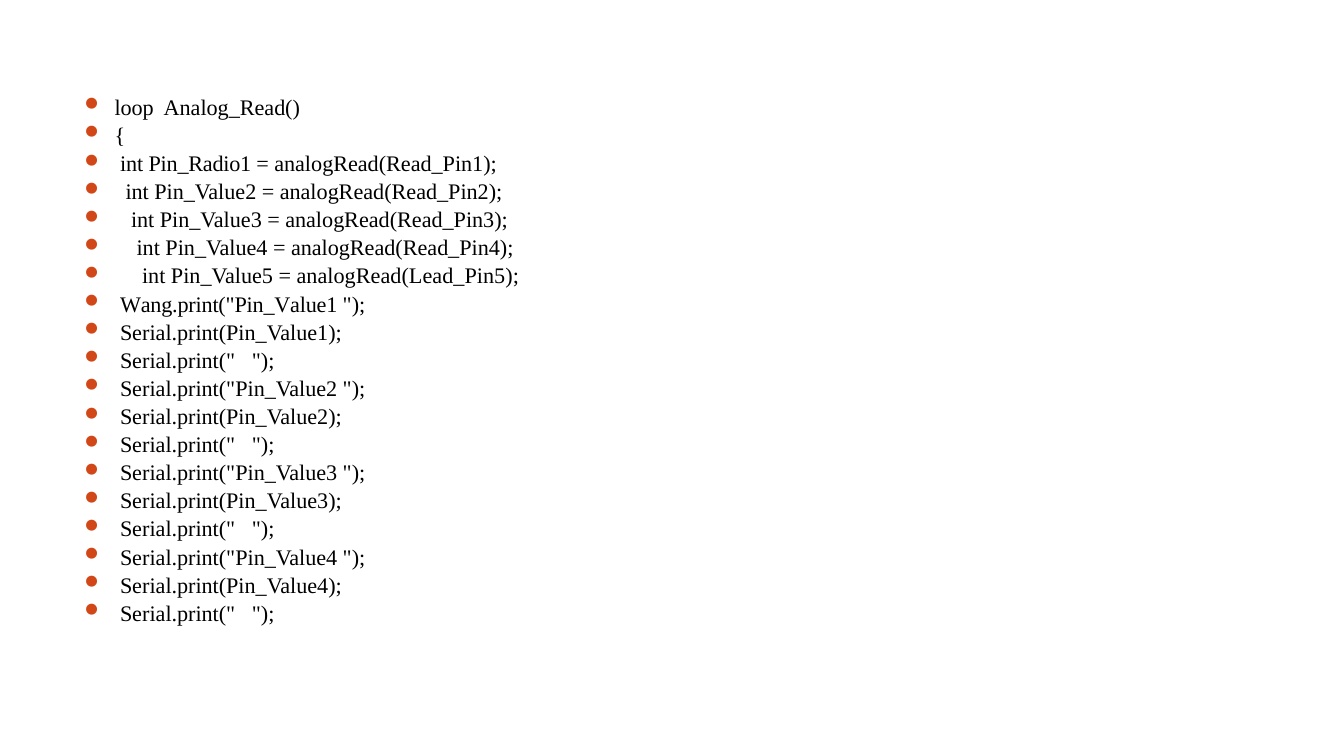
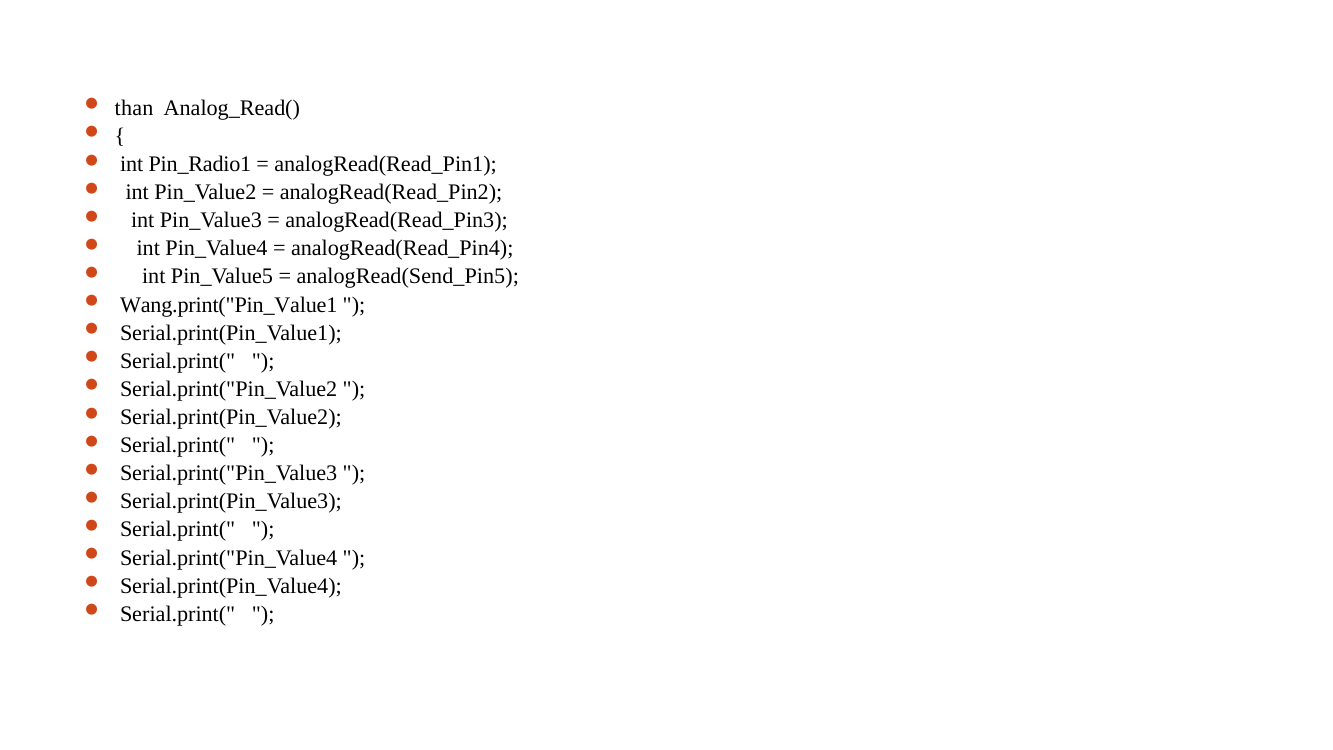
loop: loop -> than
analogRead(Lead_Pin5: analogRead(Lead_Pin5 -> analogRead(Send_Pin5
